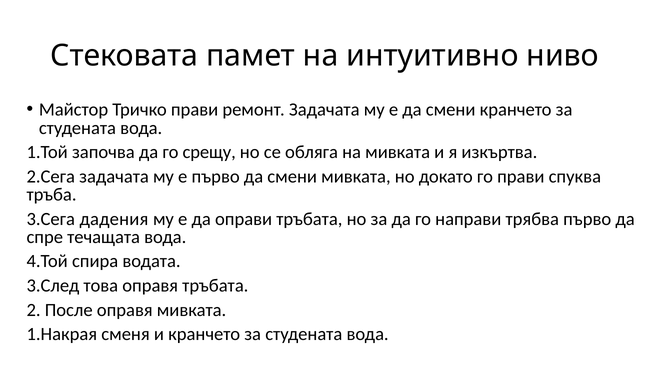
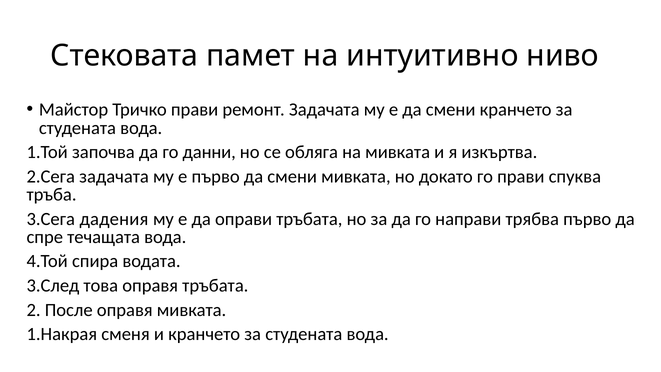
срещу: срещу -> данни
